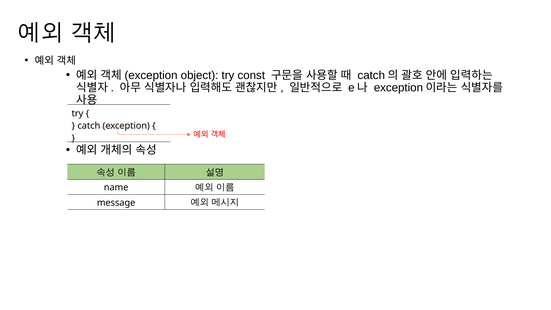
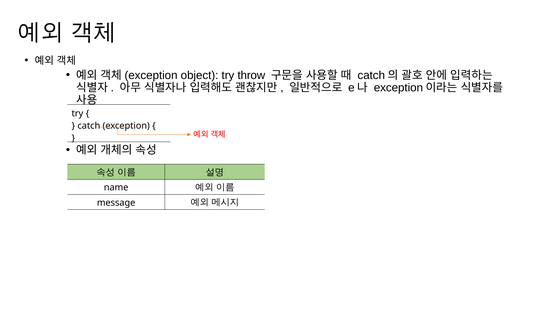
const: const -> throw
